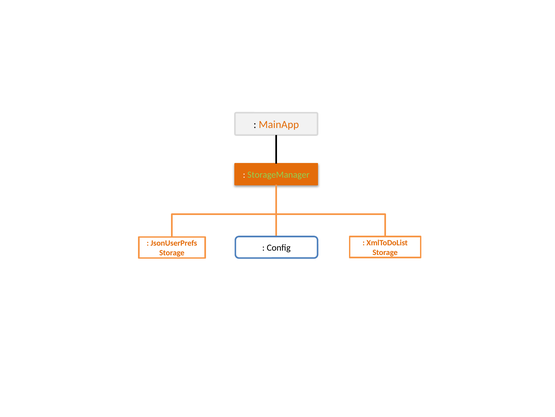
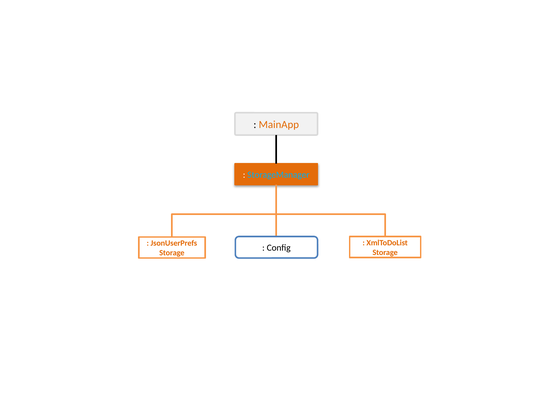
StorageManager colour: light green -> light blue
